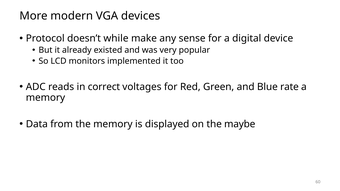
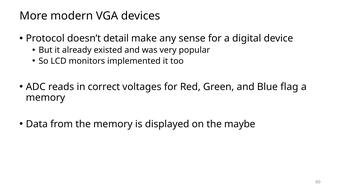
while: while -> detail
rate: rate -> flag
